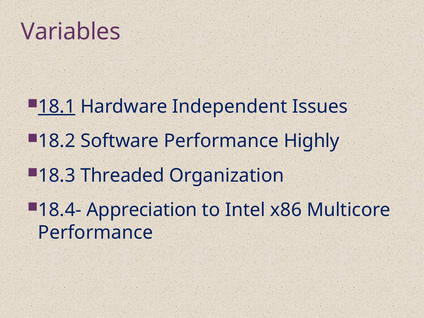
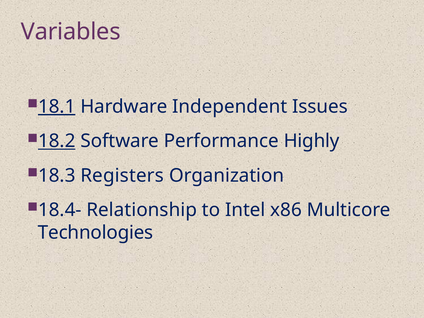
18.2 underline: none -> present
Threaded: Threaded -> Registers
Appreciation: Appreciation -> Relationship
Performance at (96, 233): Performance -> Technologies
